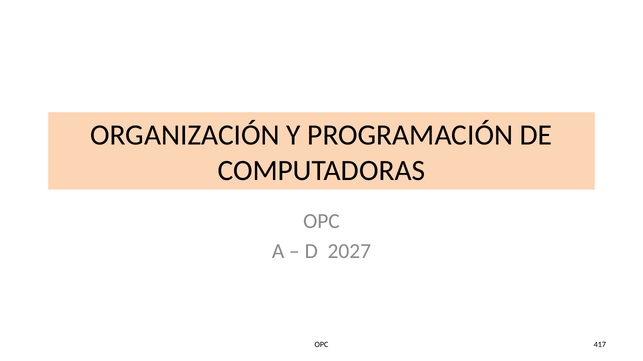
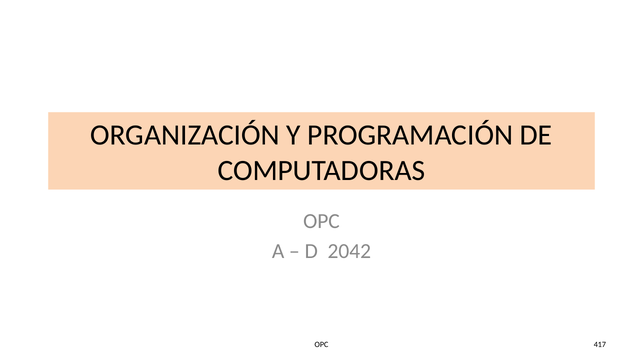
2027: 2027 -> 2042
